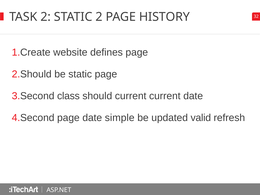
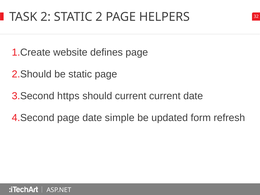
HISTORY: HISTORY -> HELPERS
class: class -> https
valid: valid -> form
